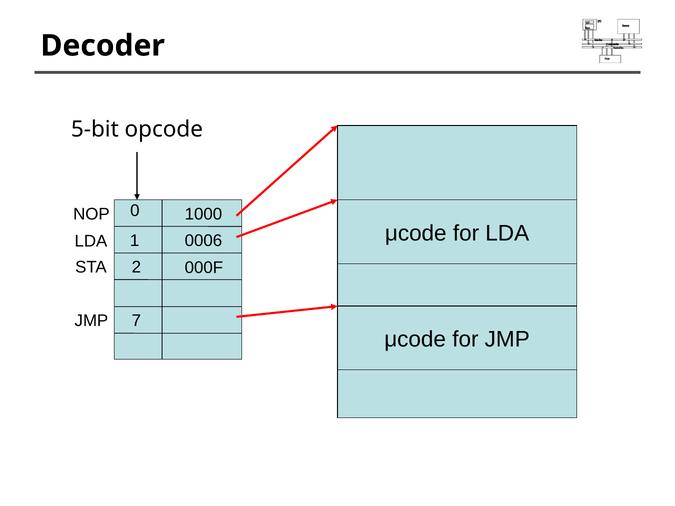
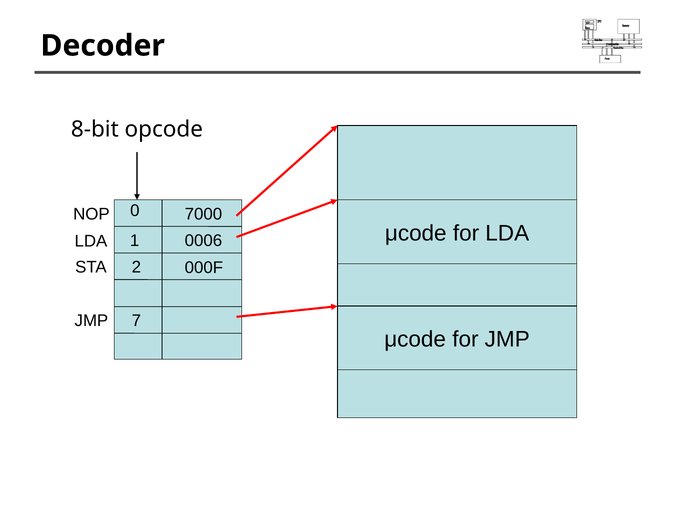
5-bit: 5-bit -> 8-bit
1000: 1000 -> 7000
